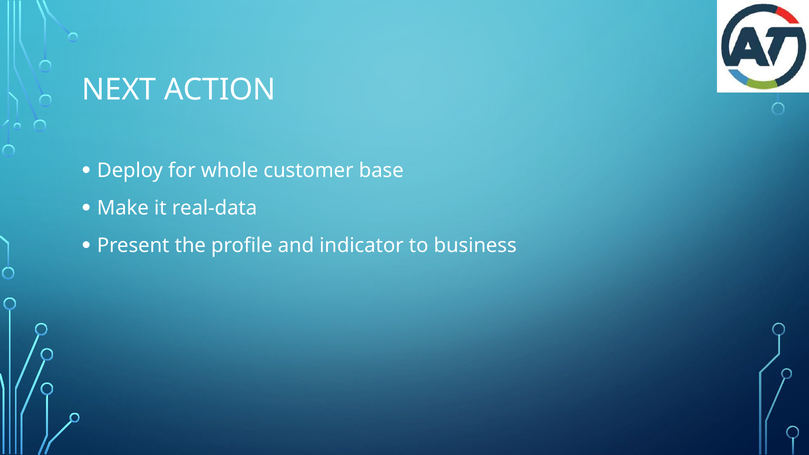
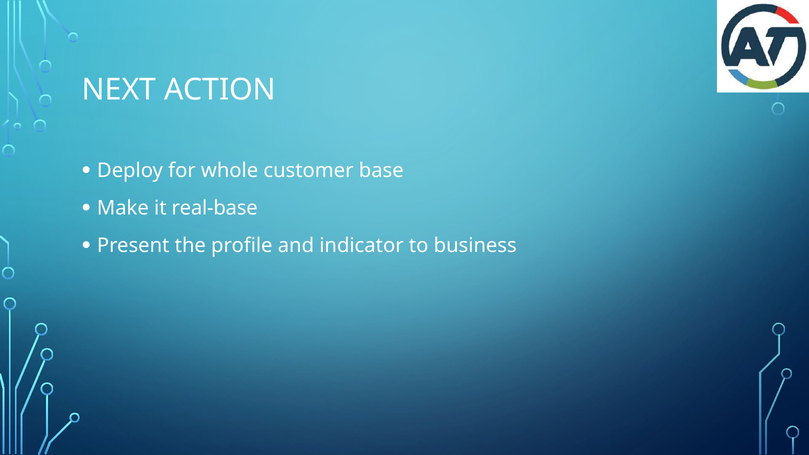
real-data: real-data -> real-base
